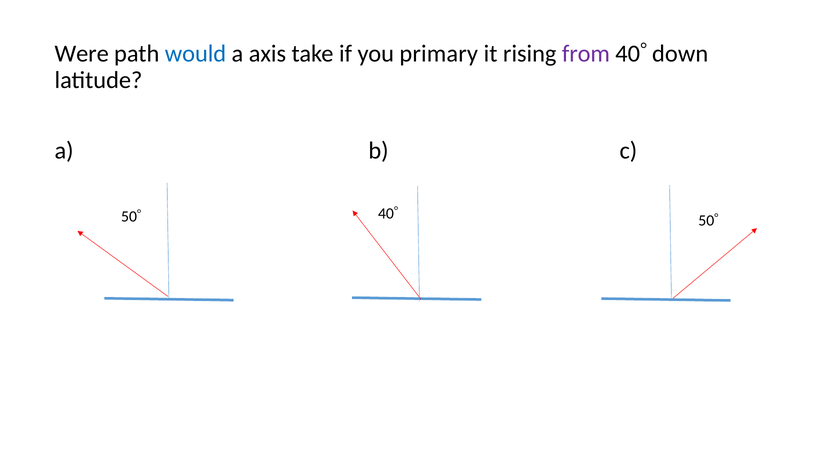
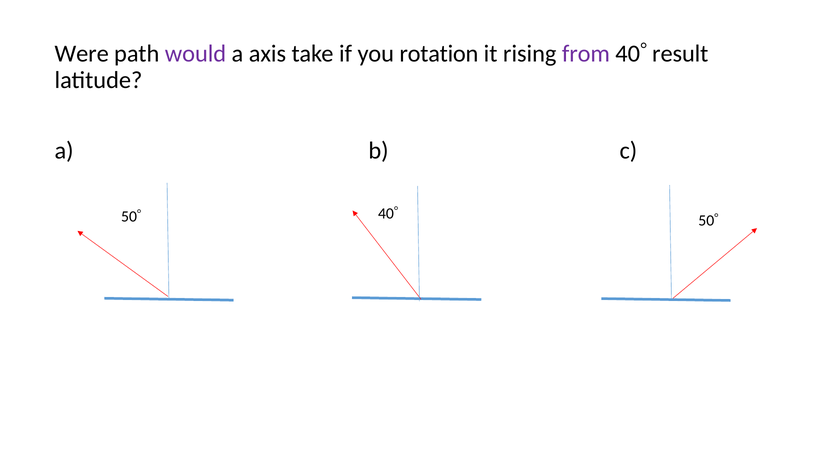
would colour: blue -> purple
primary: primary -> rotation
down: down -> result
